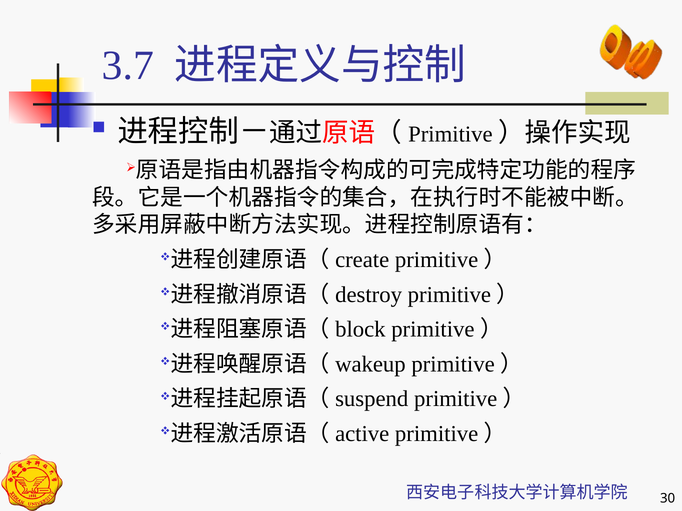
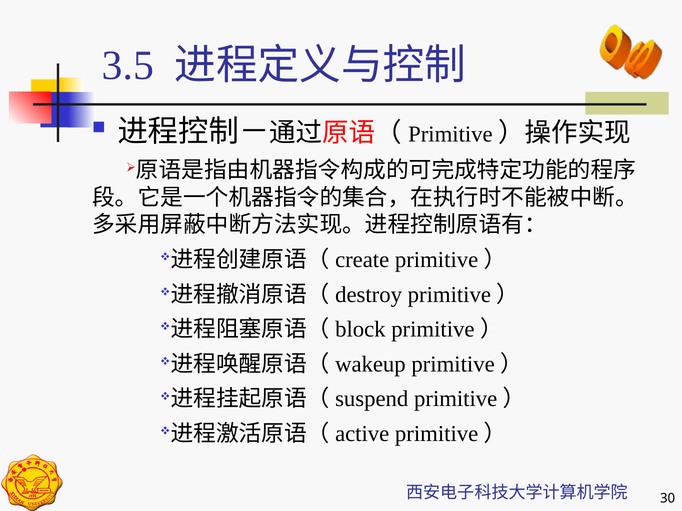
3.7: 3.7 -> 3.5
